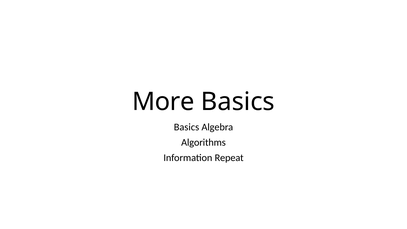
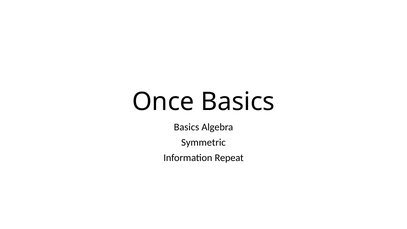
More: More -> Once
Algorithms: Algorithms -> Symmetric
